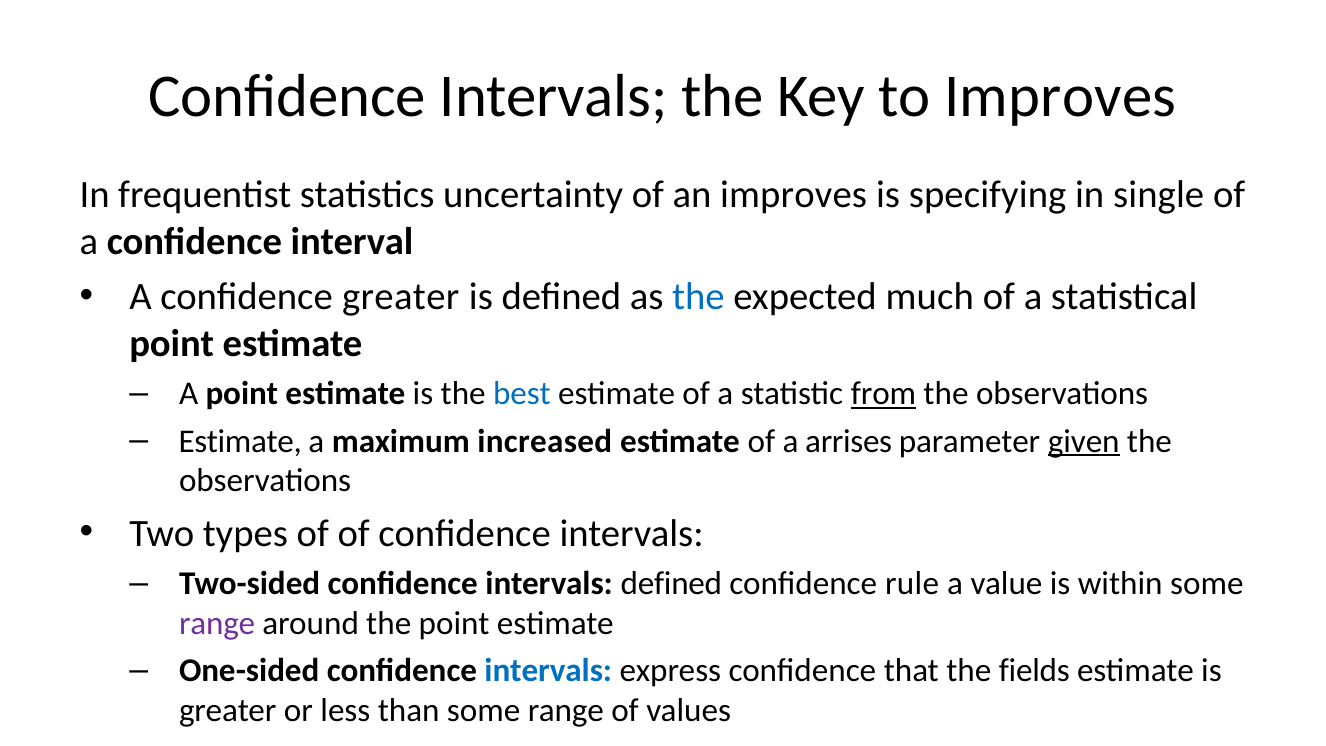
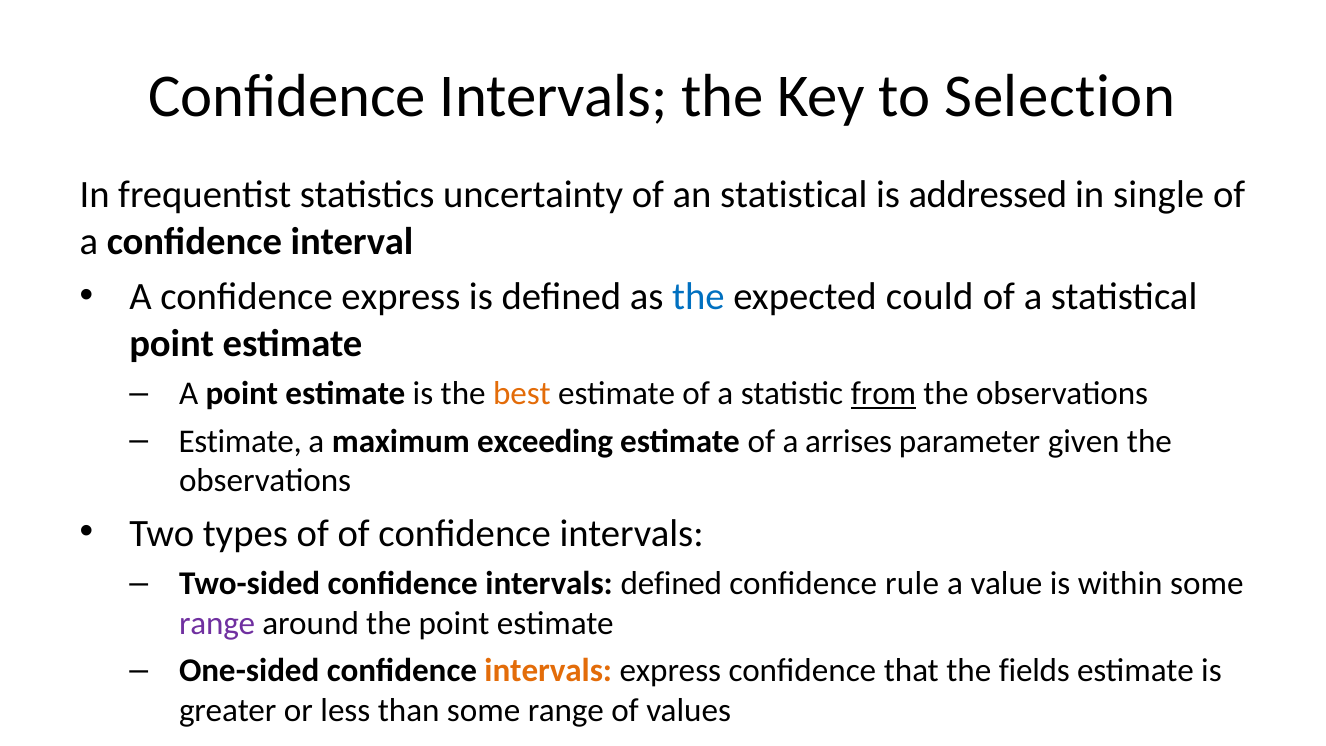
to Improves: Improves -> Selection
an improves: improves -> statistical
specifying: specifying -> addressed
confidence greater: greater -> express
much: much -> could
best colour: blue -> orange
increased: increased -> exceeding
given underline: present -> none
intervals at (548, 671) colour: blue -> orange
